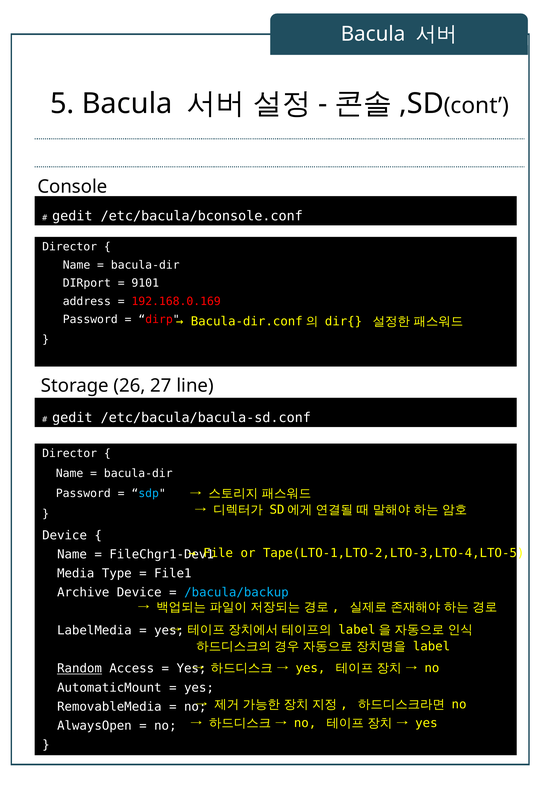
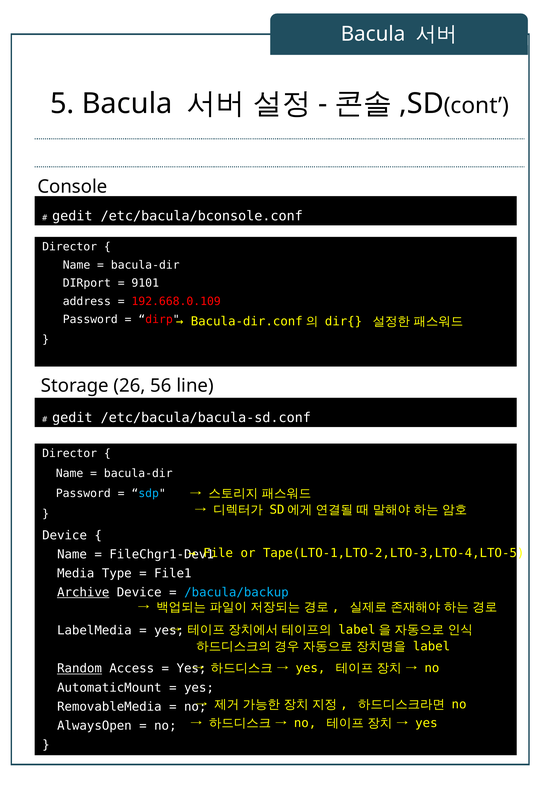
192.168.0.169: 192.168.0.169 -> 192.668.0.109
27: 27 -> 56
Archive underline: none -> present
